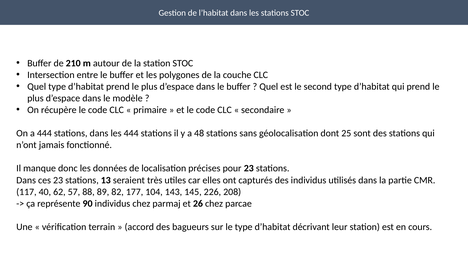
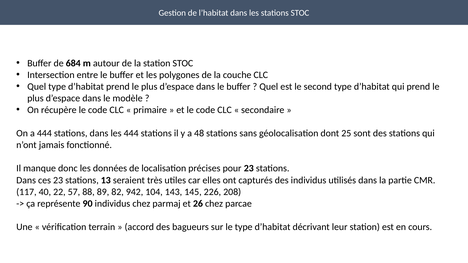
210: 210 -> 684
62: 62 -> 22
177: 177 -> 942
